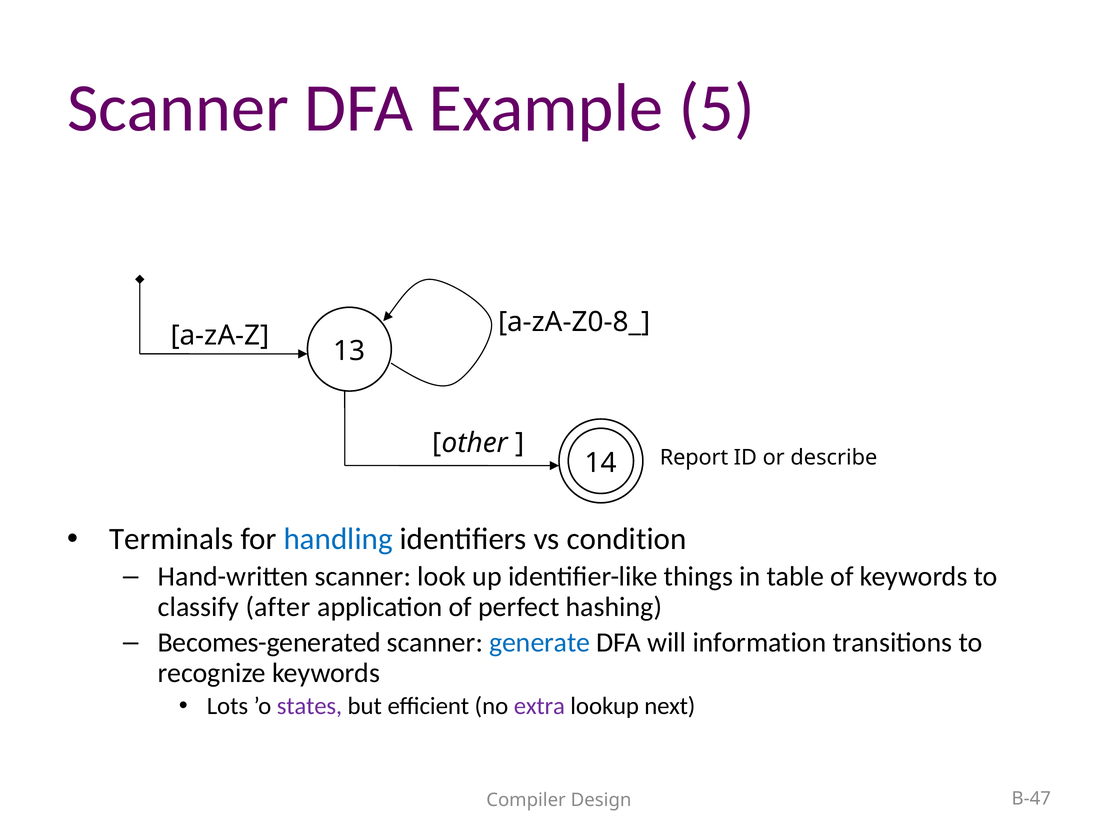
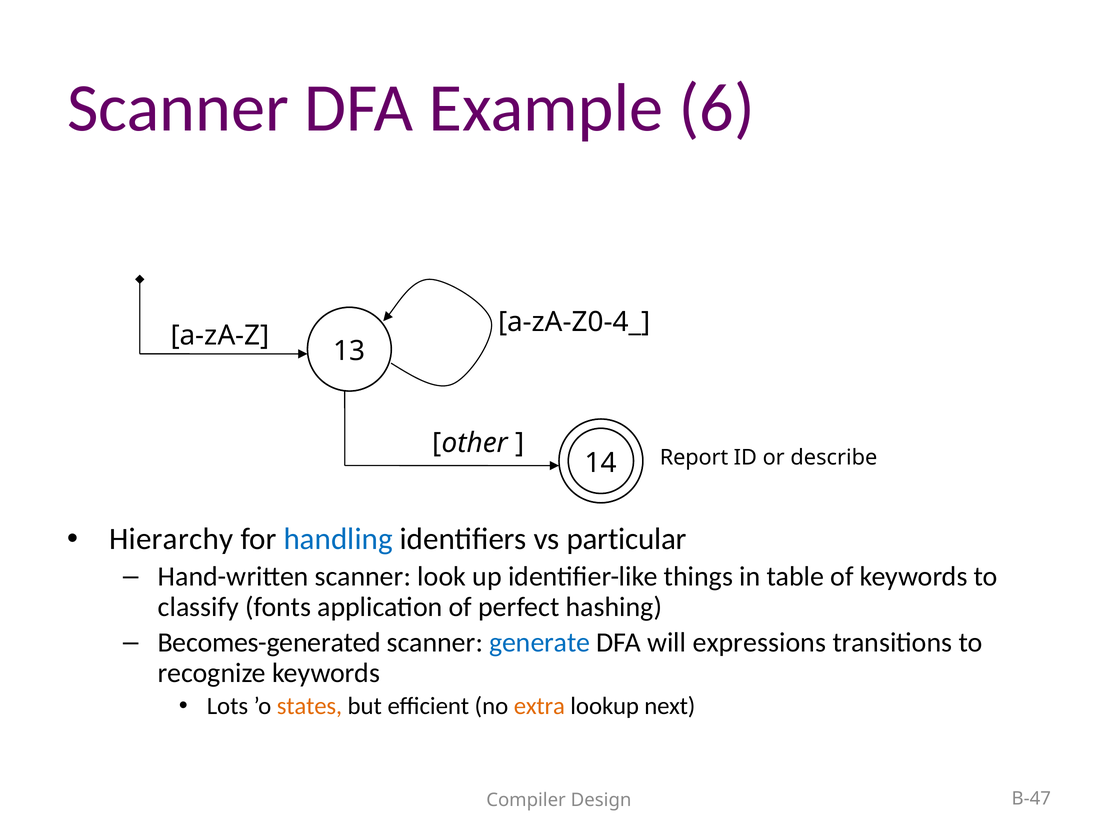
5: 5 -> 6
a-zA-Z0-8_: a-zA-Z0-8_ -> a-zA-Z0-4_
Terminals: Terminals -> Hierarchy
condition: condition -> particular
after: after -> fonts
information: information -> expressions
states colour: purple -> orange
extra colour: purple -> orange
